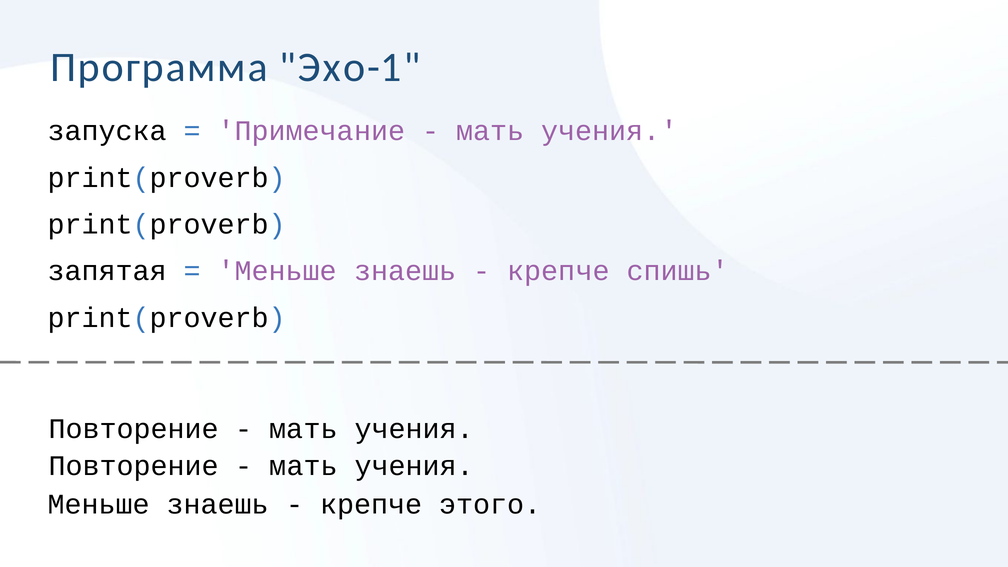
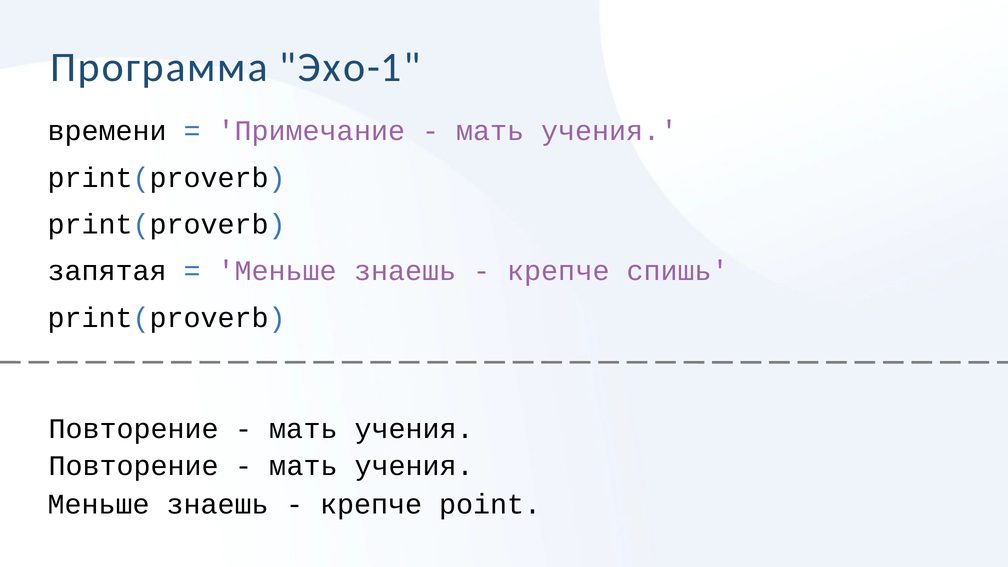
запуска: запуска -> времени
этого: этого -> point
